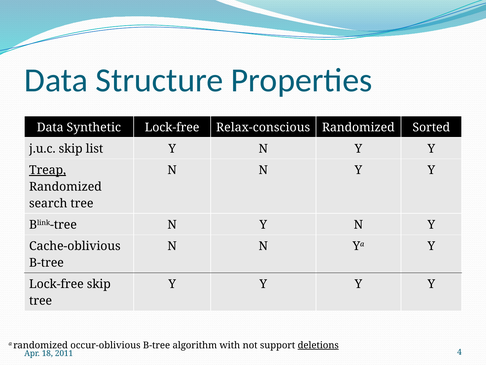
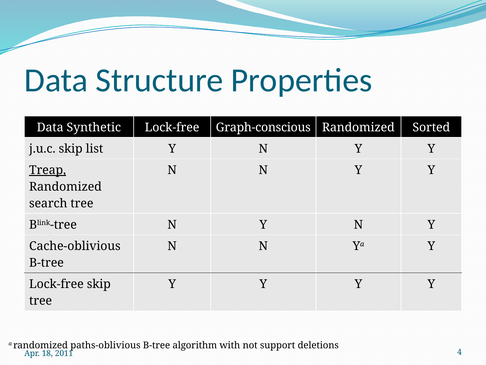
Relax-conscious: Relax-conscious -> Graph-conscious
occur-oblivious: occur-oblivious -> paths-oblivious
deletions underline: present -> none
